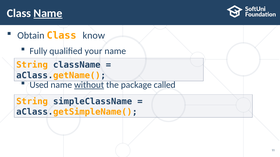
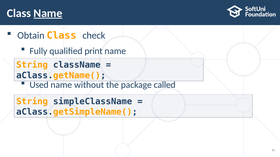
know: know -> check
your: your -> print
without underline: present -> none
